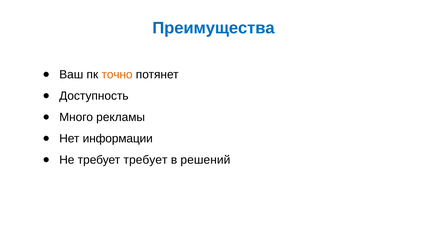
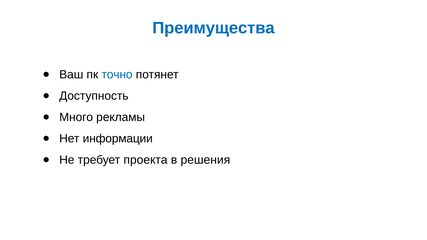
точно colour: orange -> blue
требует требует: требует -> проекта
решений: решений -> решения
